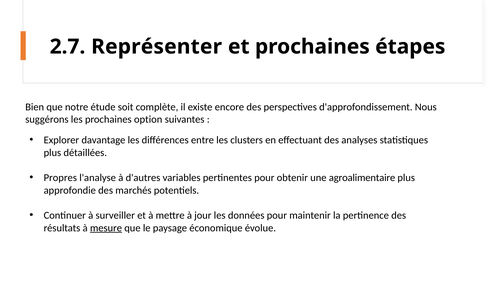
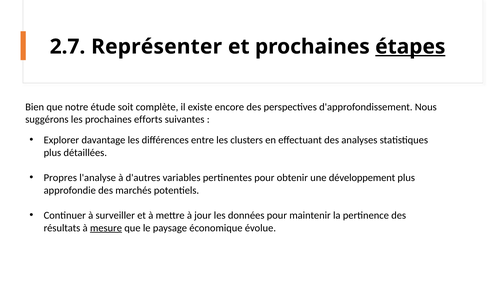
étapes underline: none -> present
option: option -> efforts
agroalimentaire: agroalimentaire -> développement
